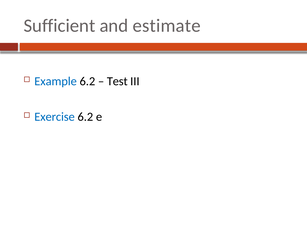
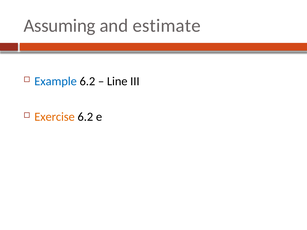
Sufficient: Sufficient -> Assuming
Test: Test -> Line
Exercise colour: blue -> orange
